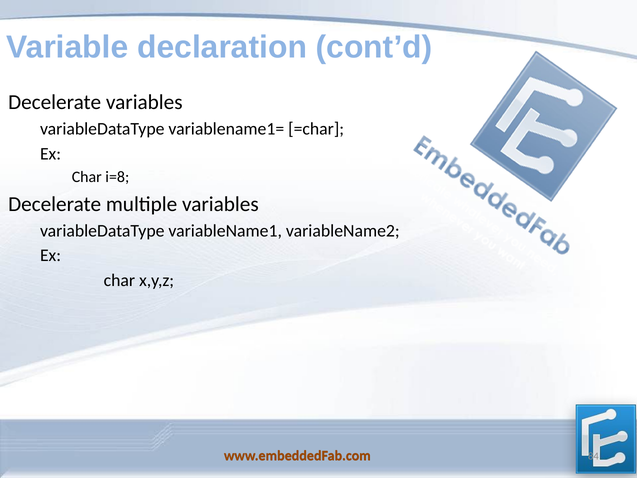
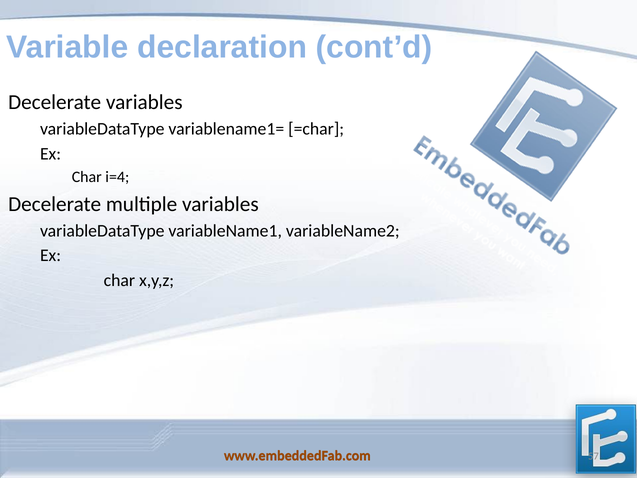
i=8: i=8 -> i=4
84: 84 -> 57
